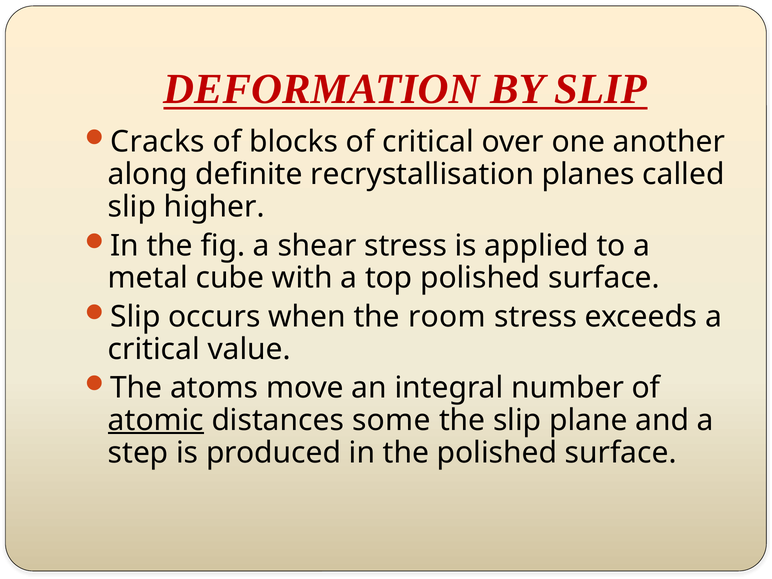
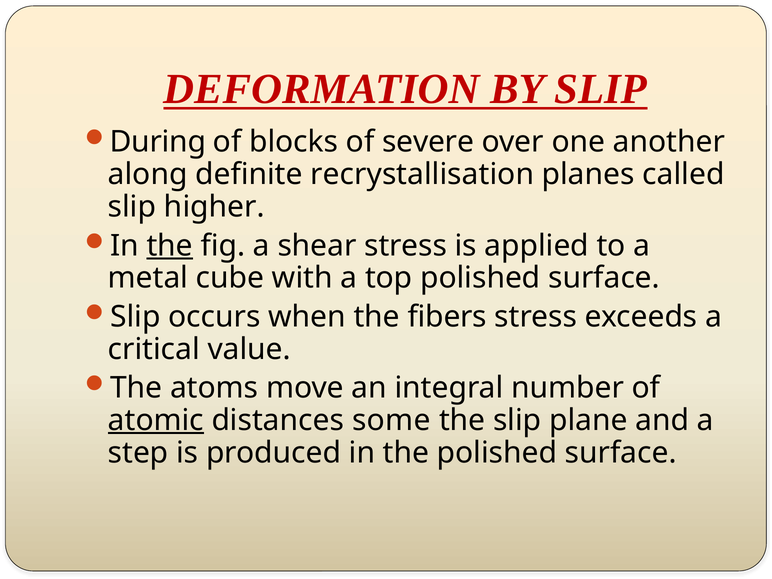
Cracks: Cracks -> During
of critical: critical -> severe
the at (170, 246) underline: none -> present
room: room -> fibers
